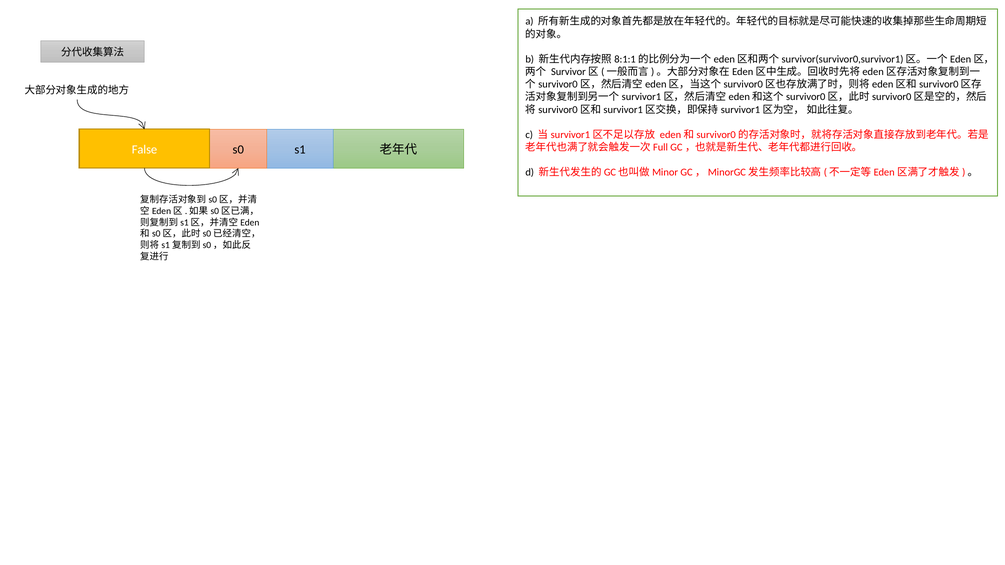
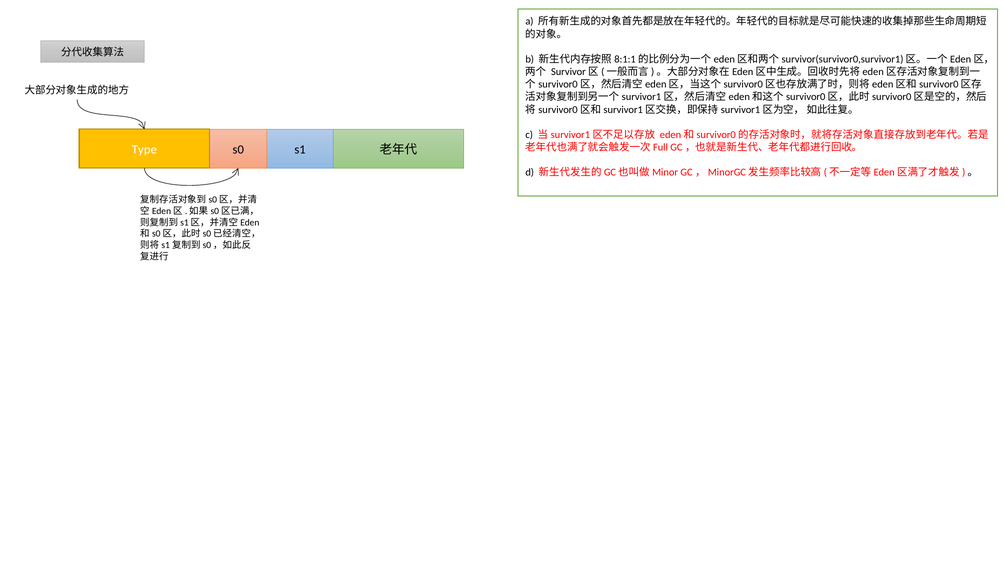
False: False -> Type
